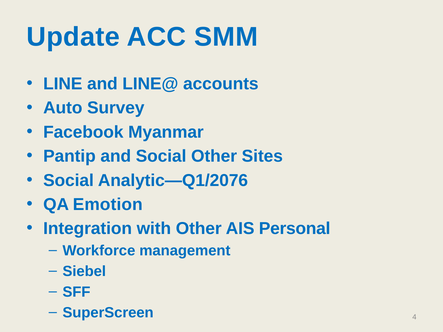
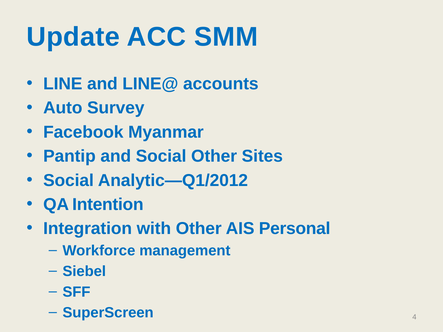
Analytic—Q1/2076: Analytic—Q1/2076 -> Analytic—Q1/2012
Emotion: Emotion -> Intention
